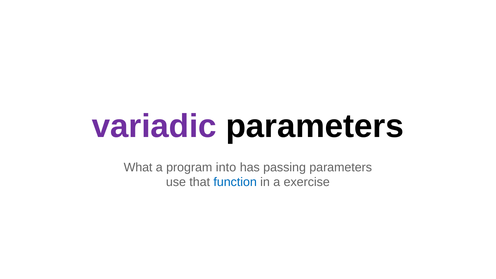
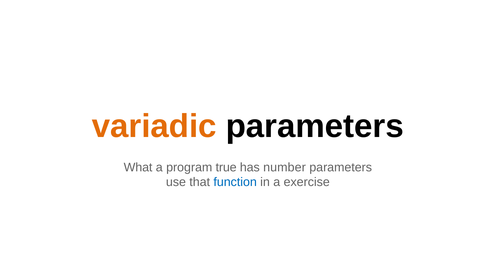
variadic colour: purple -> orange
into: into -> true
passing: passing -> number
